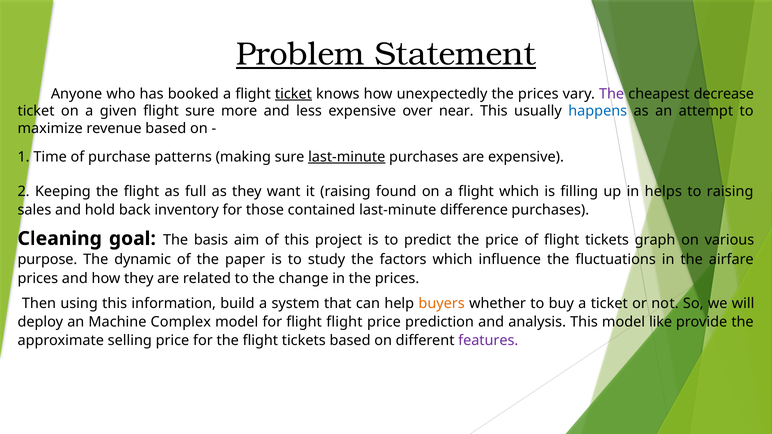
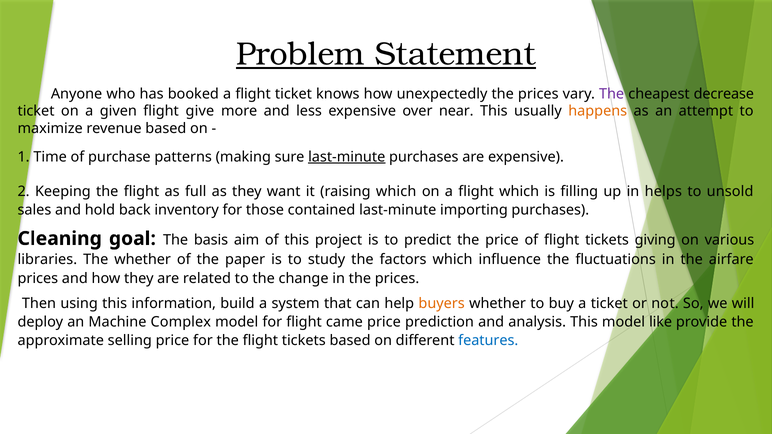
ticket at (293, 94) underline: present -> none
flight sure: sure -> give
happens colour: blue -> orange
raising found: found -> which
to raising: raising -> unsold
difference: difference -> importing
graph: graph -> giving
purpose: purpose -> libraries
The dynamic: dynamic -> whether
flight flight: flight -> came
features colour: purple -> blue
